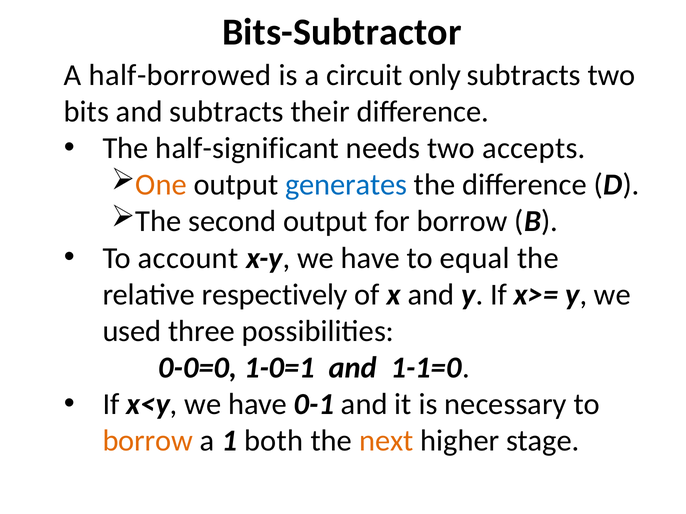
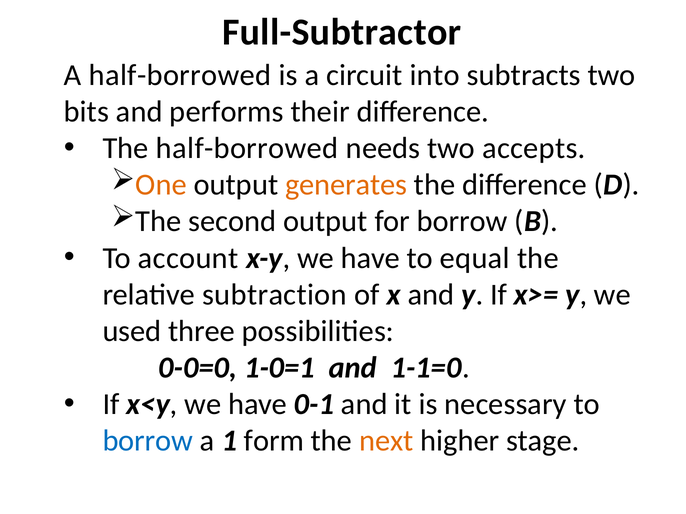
Bits-Subtractor: Bits-Subtractor -> Full-Subtractor
only: only -> into
and subtracts: subtracts -> performs
The half-significant: half-significant -> half-borrowed
generates colour: blue -> orange
respectively: respectively -> subtraction
borrow at (148, 441) colour: orange -> blue
both: both -> form
